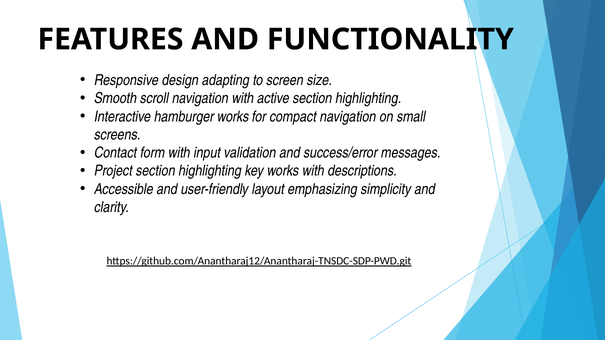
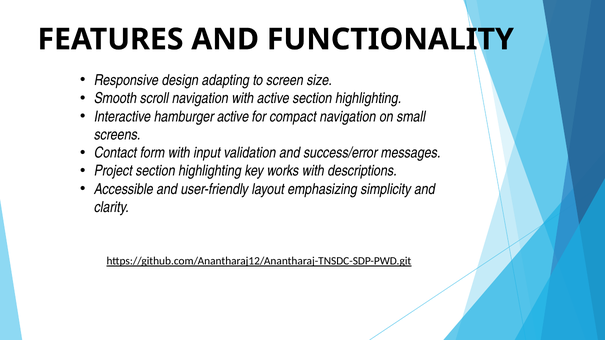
hamburger works: works -> active
